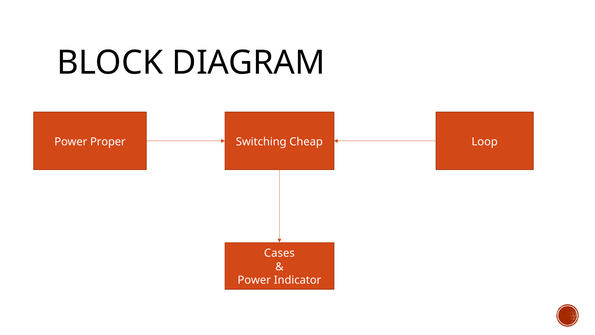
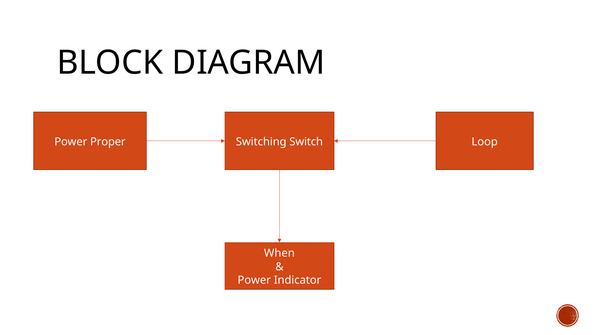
Cheap: Cheap -> Switch
Cases: Cases -> When
